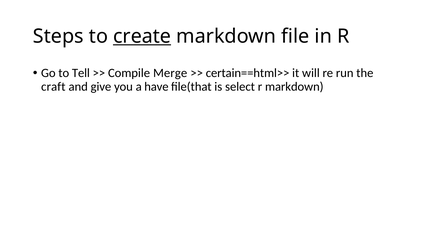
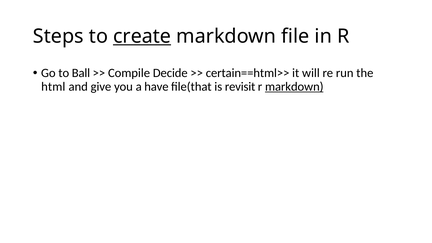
Tell: Tell -> Ball
Merge: Merge -> Decide
craft: craft -> html
select: select -> revisit
markdown at (294, 87) underline: none -> present
